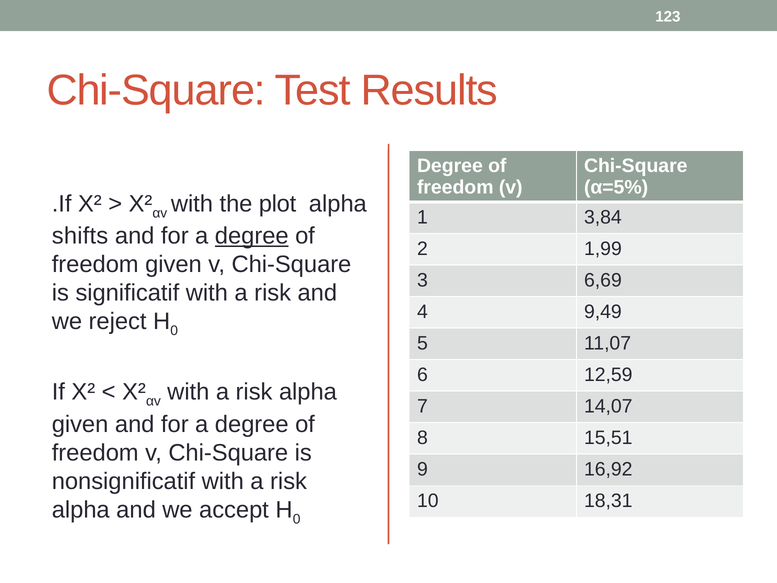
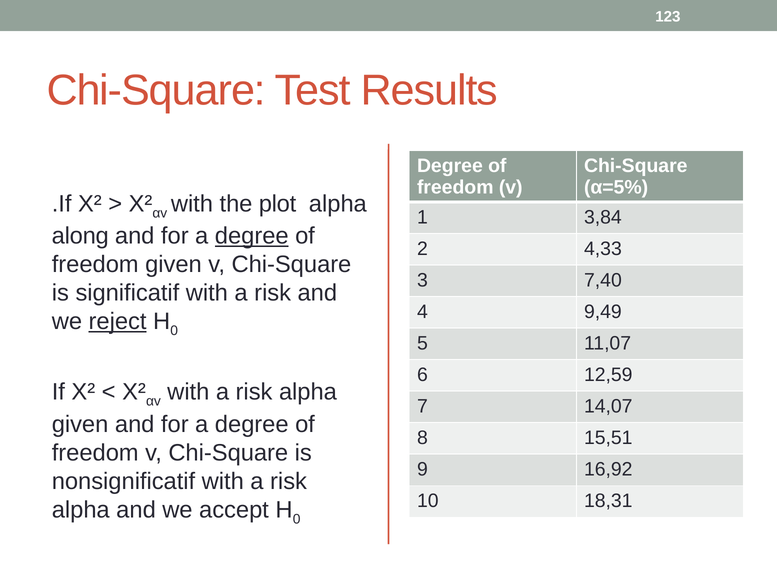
shifts: shifts -> along
1,99: 1,99 -> 4,33
6,69: 6,69 -> 7,40
reject underline: none -> present
